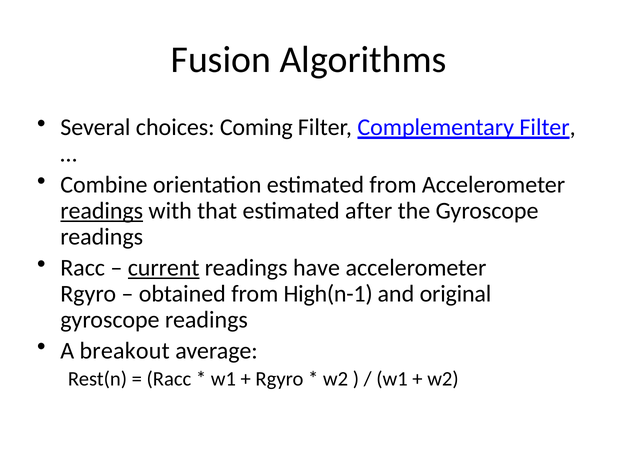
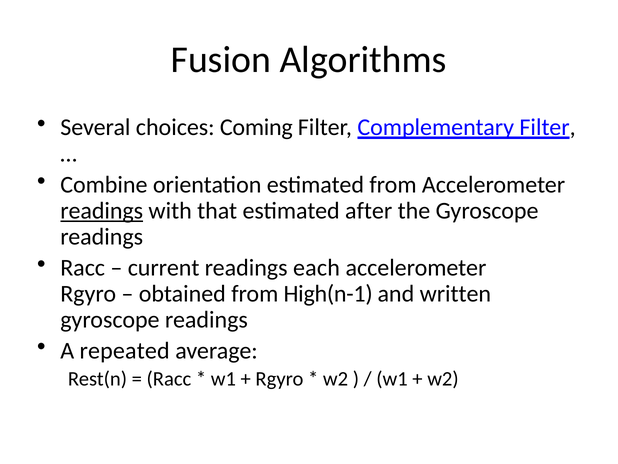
current underline: present -> none
have: have -> each
original: original -> written
breakout: breakout -> repeated
